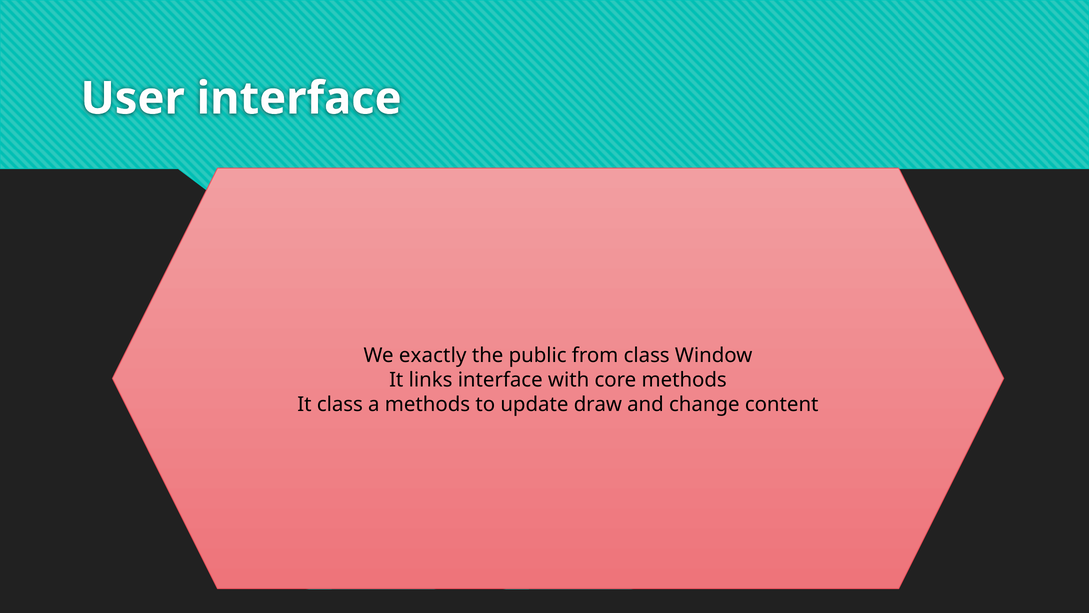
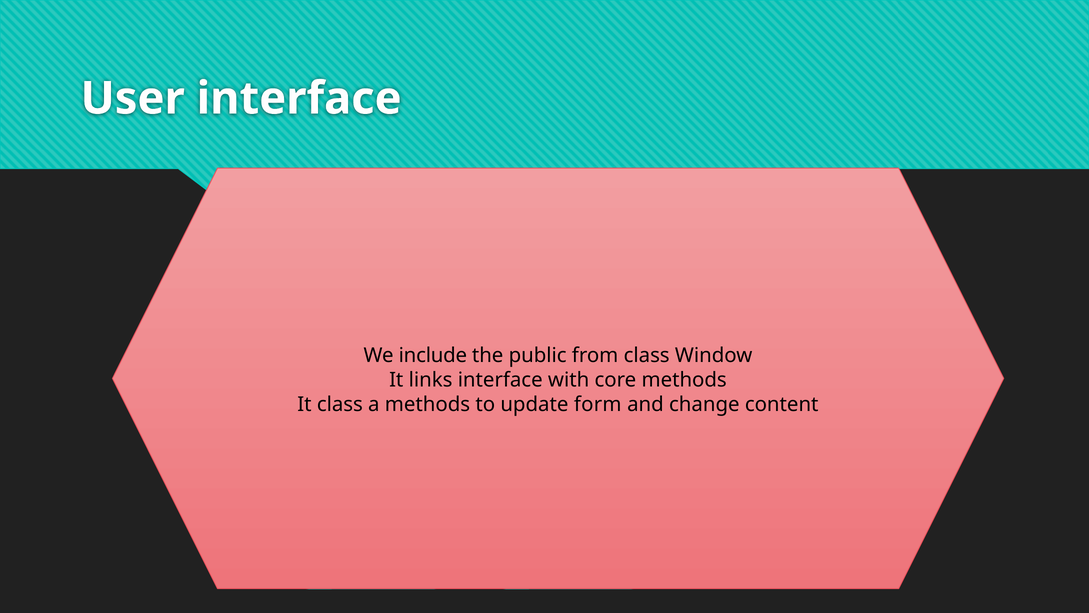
exactly: exactly -> include
draw: draw -> form
